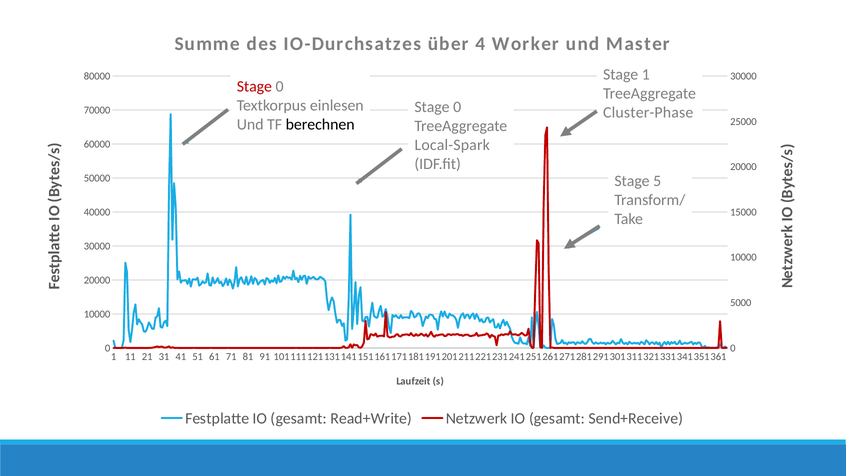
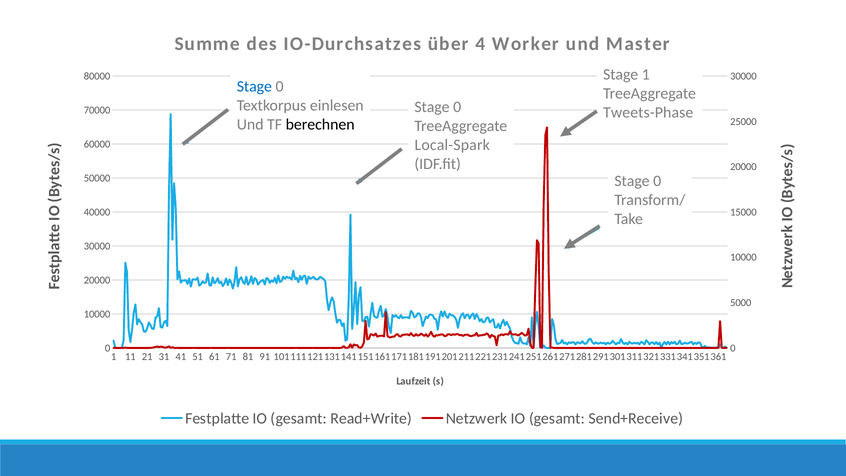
Stage at (254, 86) colour: red -> blue
Cluster-Phase: Cluster-Phase -> Tweets-Phase
5 at (657, 181): 5 -> 0
